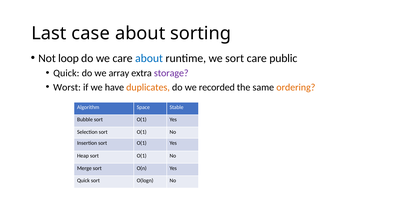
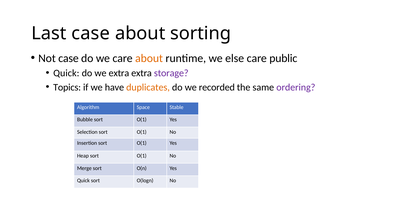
Not loop: loop -> case
about at (149, 58) colour: blue -> orange
we sort: sort -> else
we array: array -> extra
Worst: Worst -> Topics
ordering colour: orange -> purple
